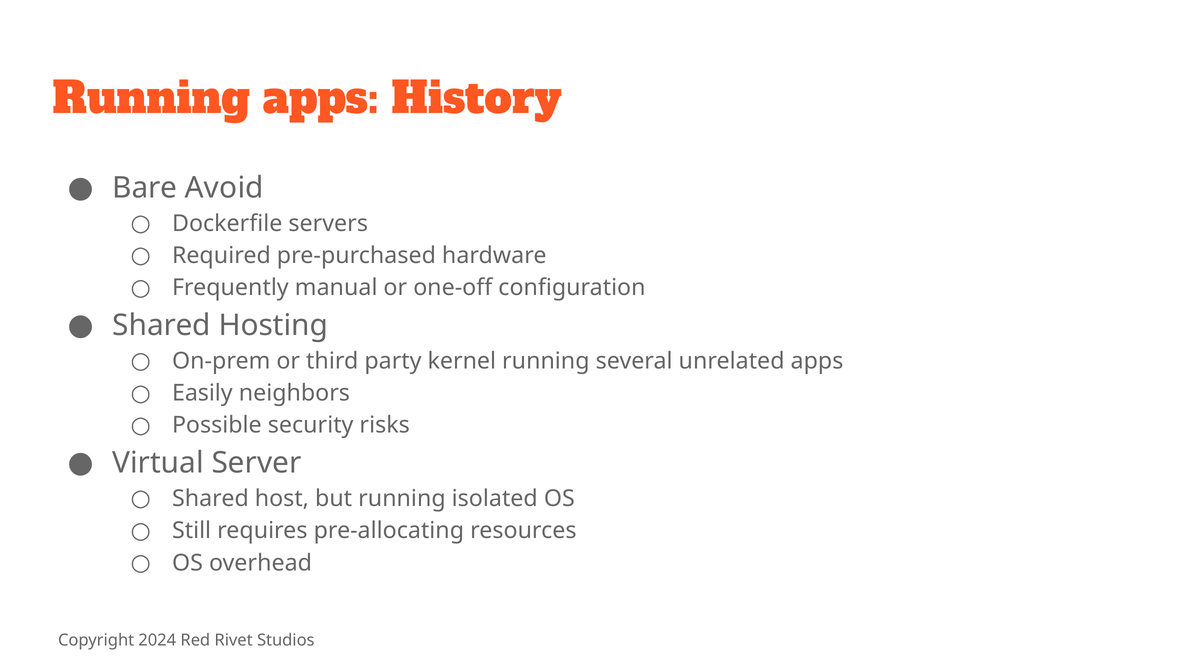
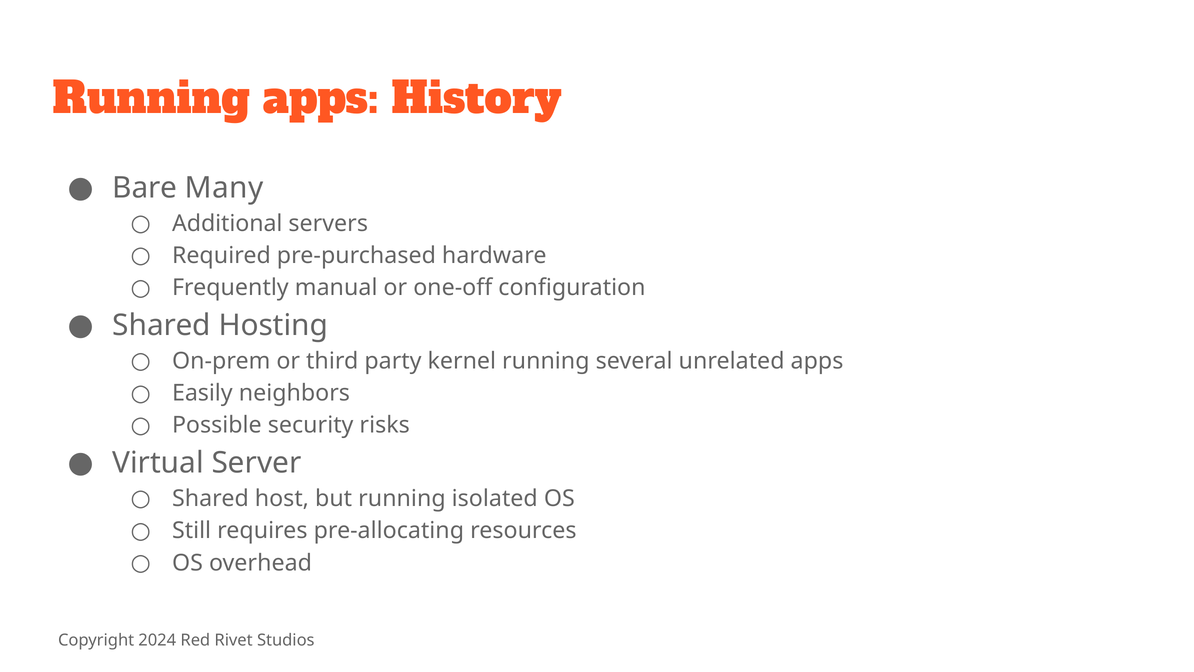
Avoid: Avoid -> Many
Dockerfile: Dockerfile -> Additional
